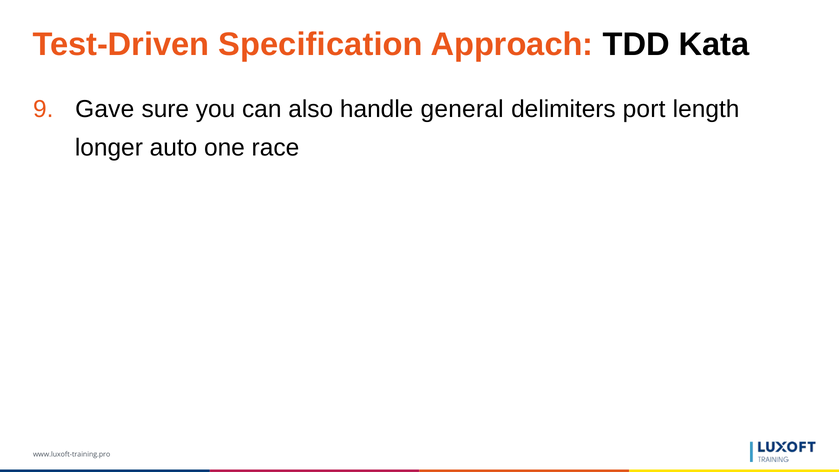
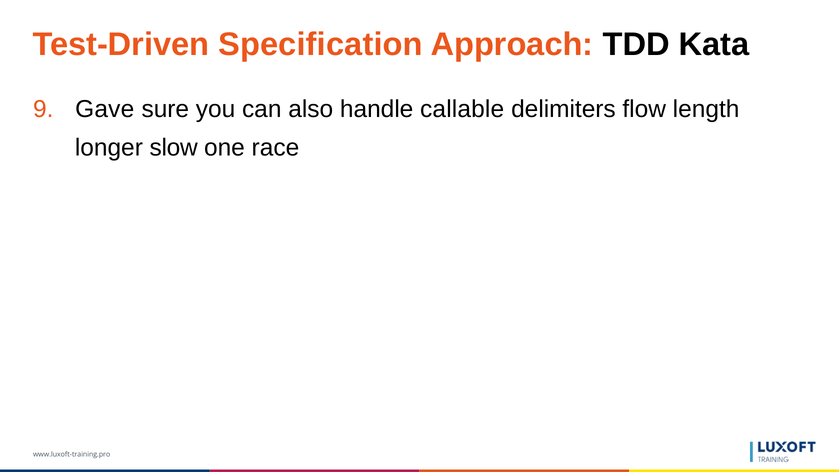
general: general -> callable
port: port -> flow
auto: auto -> slow
